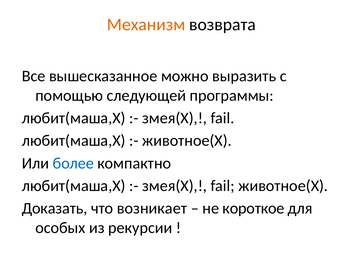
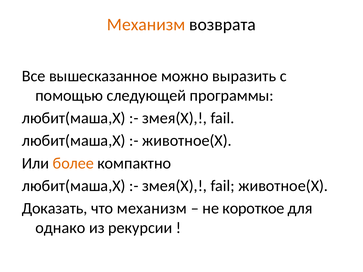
более colour: blue -> orange
что возникает: возникает -> механизм
особых: особых -> однако
